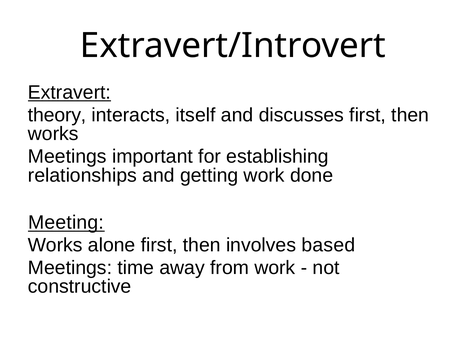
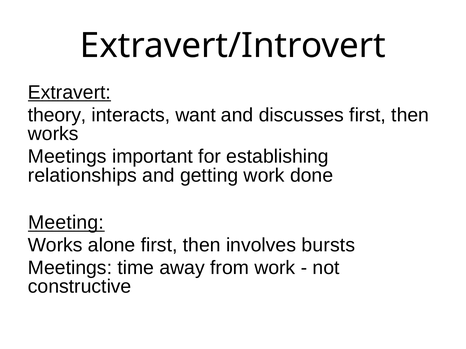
itself: itself -> want
based: based -> bursts
